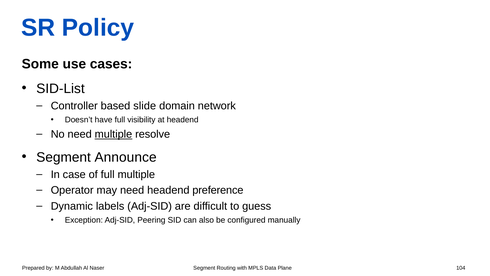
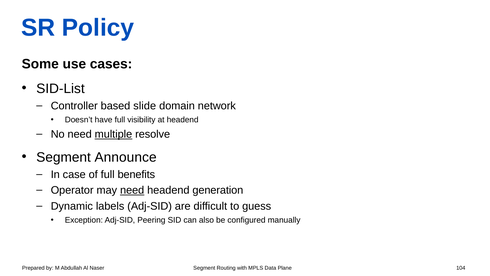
full multiple: multiple -> benefits
need at (132, 190) underline: none -> present
preference: preference -> generation
